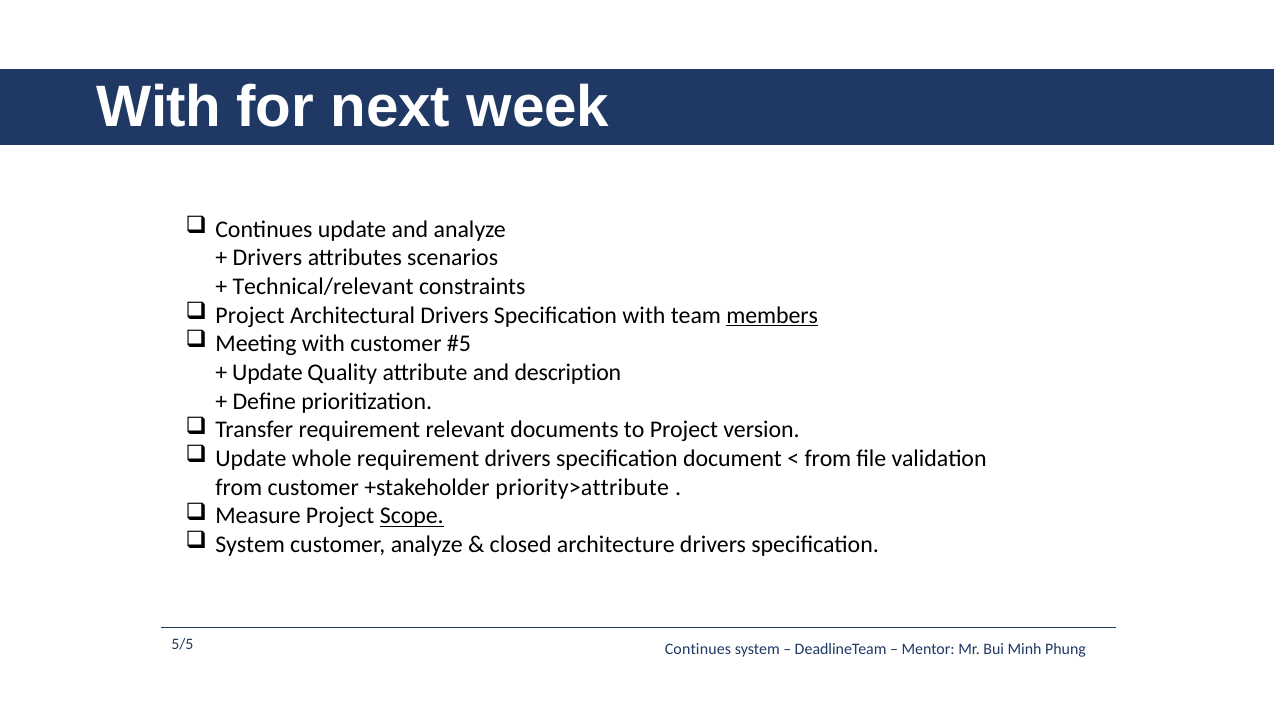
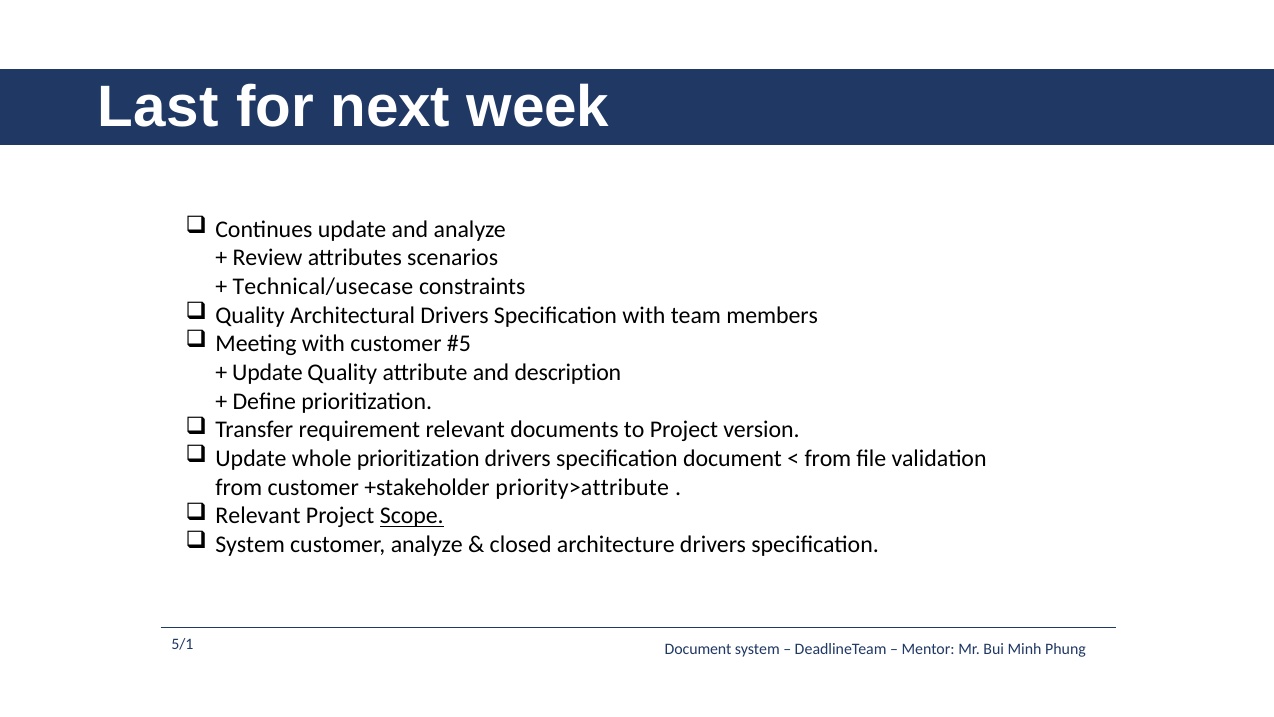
With at (159, 107): With -> Last
Drivers at (267, 258): Drivers -> Review
Technical/relevant: Technical/relevant -> Technical/usecase
Project at (250, 315): Project -> Quality
members underline: present -> none
whole requirement: requirement -> prioritization
Measure at (258, 516): Measure -> Relevant
5/5: 5/5 -> 5/1
Continues at (698, 649): Continues -> Document
